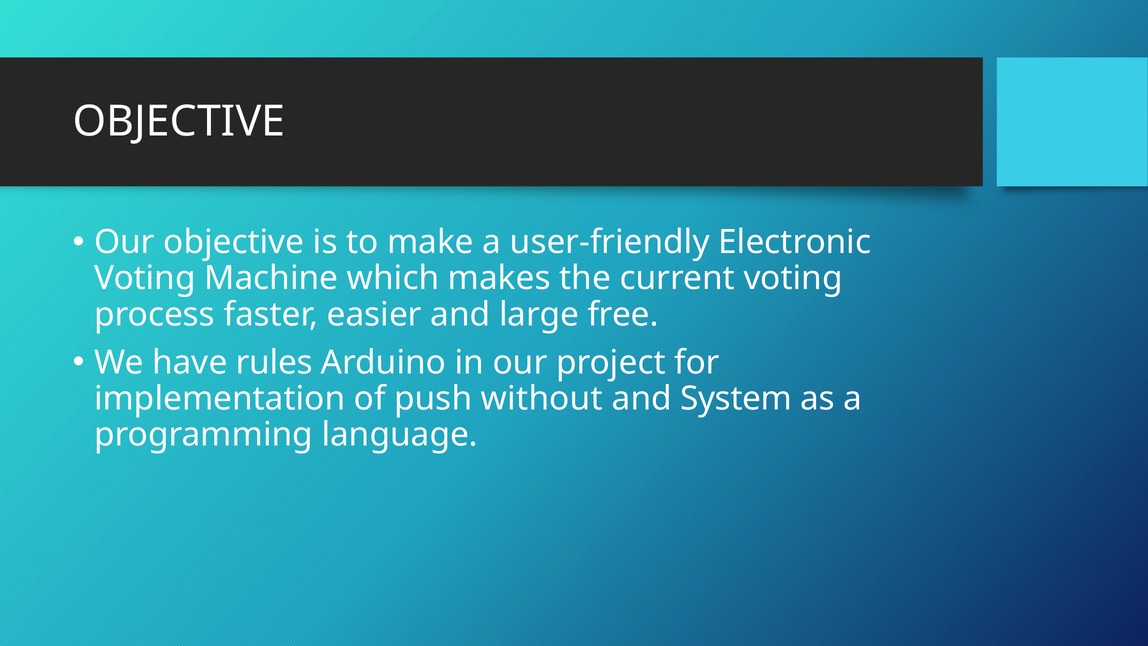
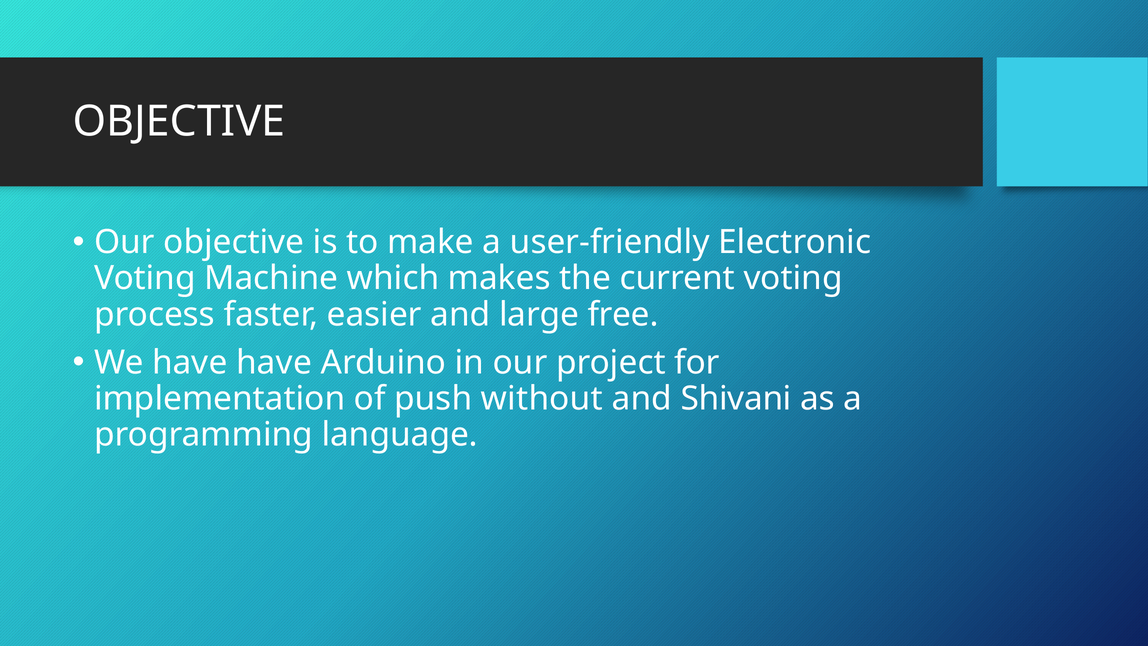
have rules: rules -> have
System: System -> Shivani
